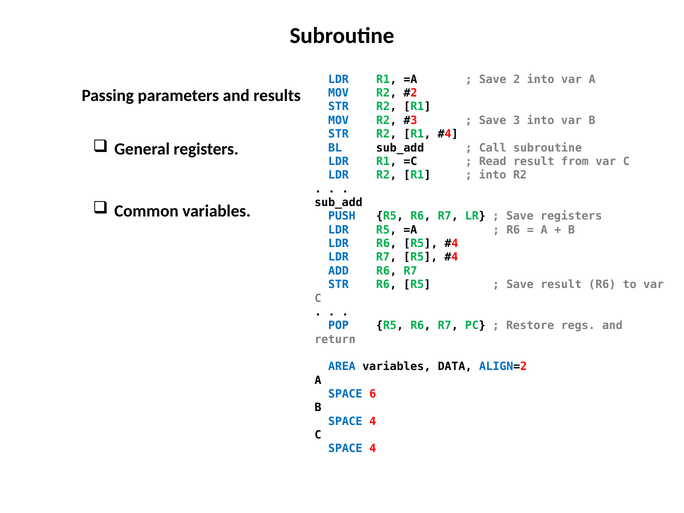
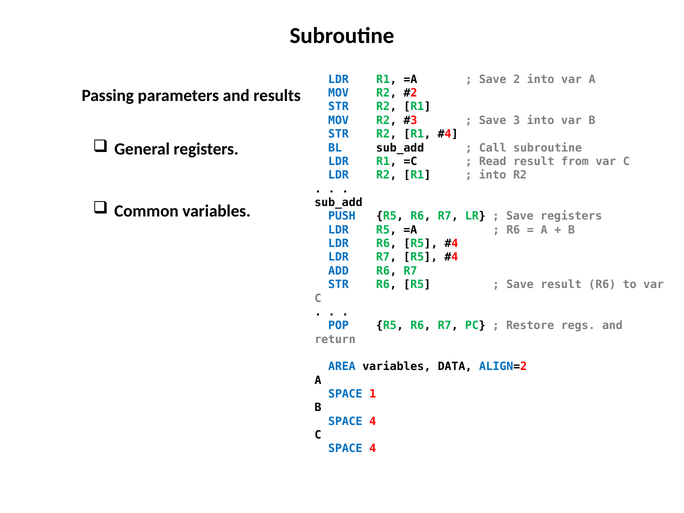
6: 6 -> 1
